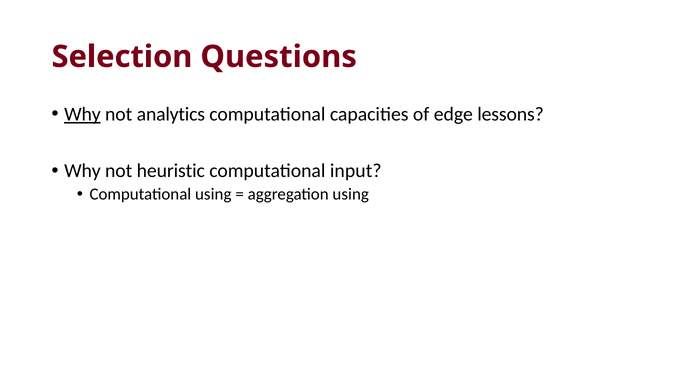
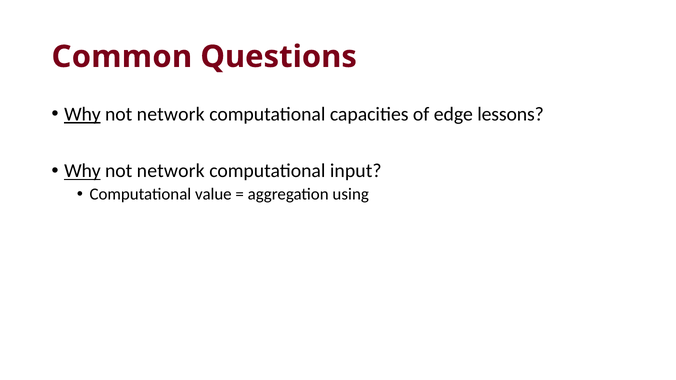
Selection: Selection -> Common
analytics at (171, 114): analytics -> network
Why at (82, 171) underline: none -> present
heuristic at (171, 171): heuristic -> network
Computational using: using -> value
